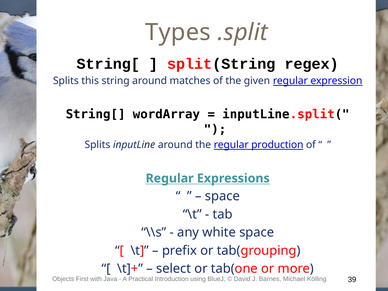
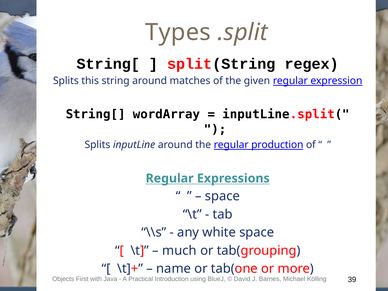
prefix: prefix -> much
select: select -> name
